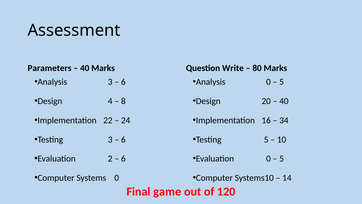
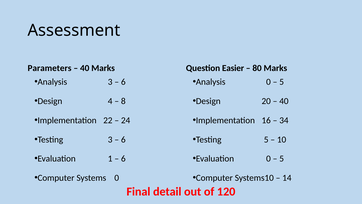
Write: Write -> Easier
2: 2 -> 1
game: game -> detail
